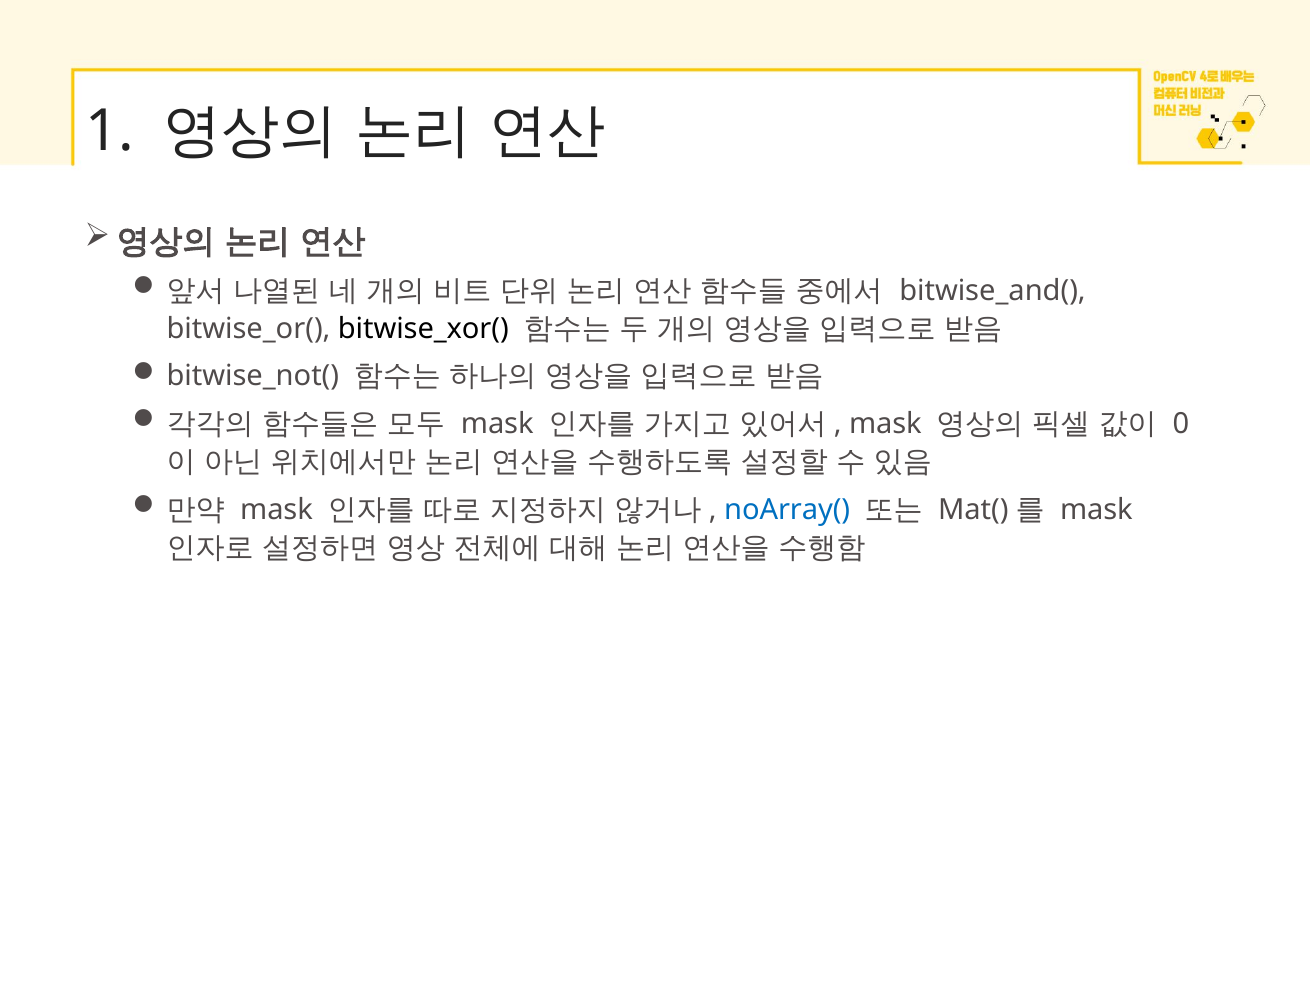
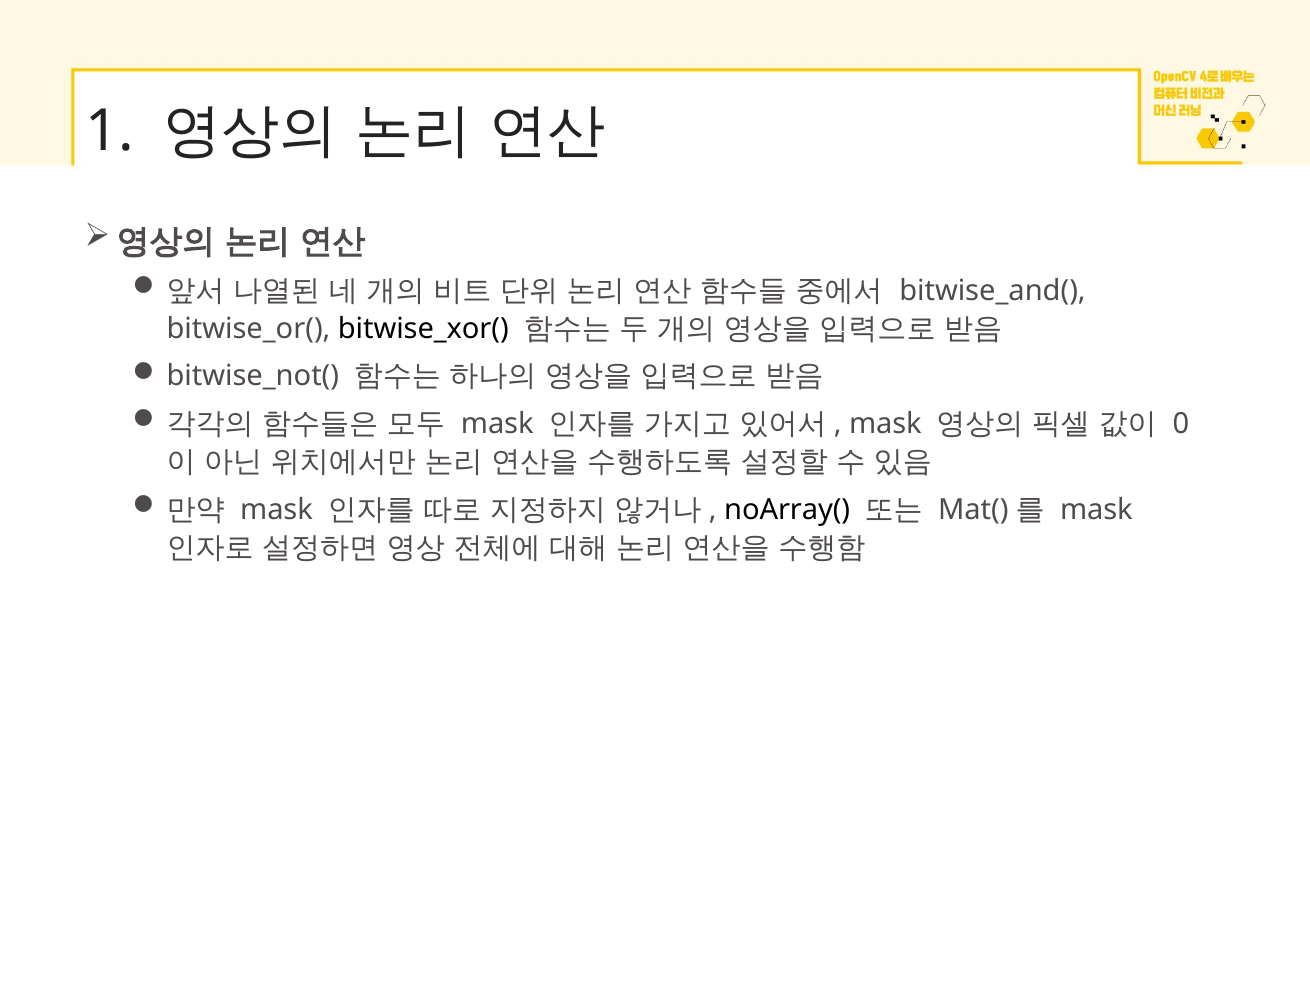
noArray( colour: blue -> black
